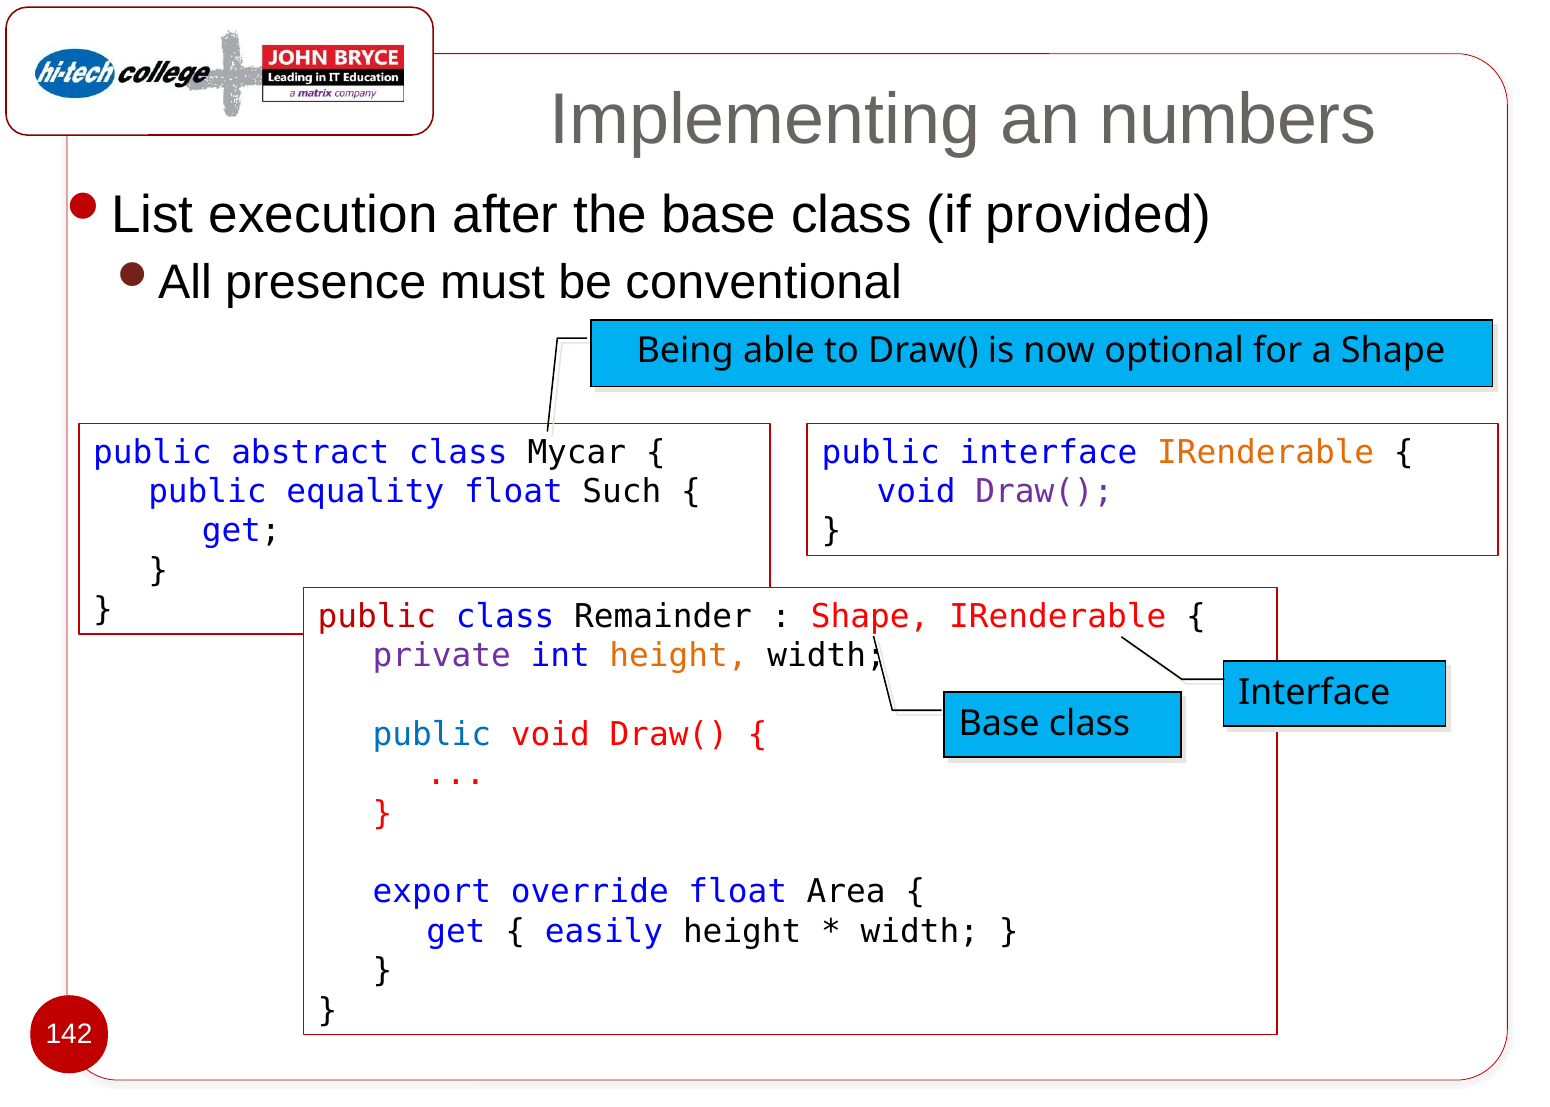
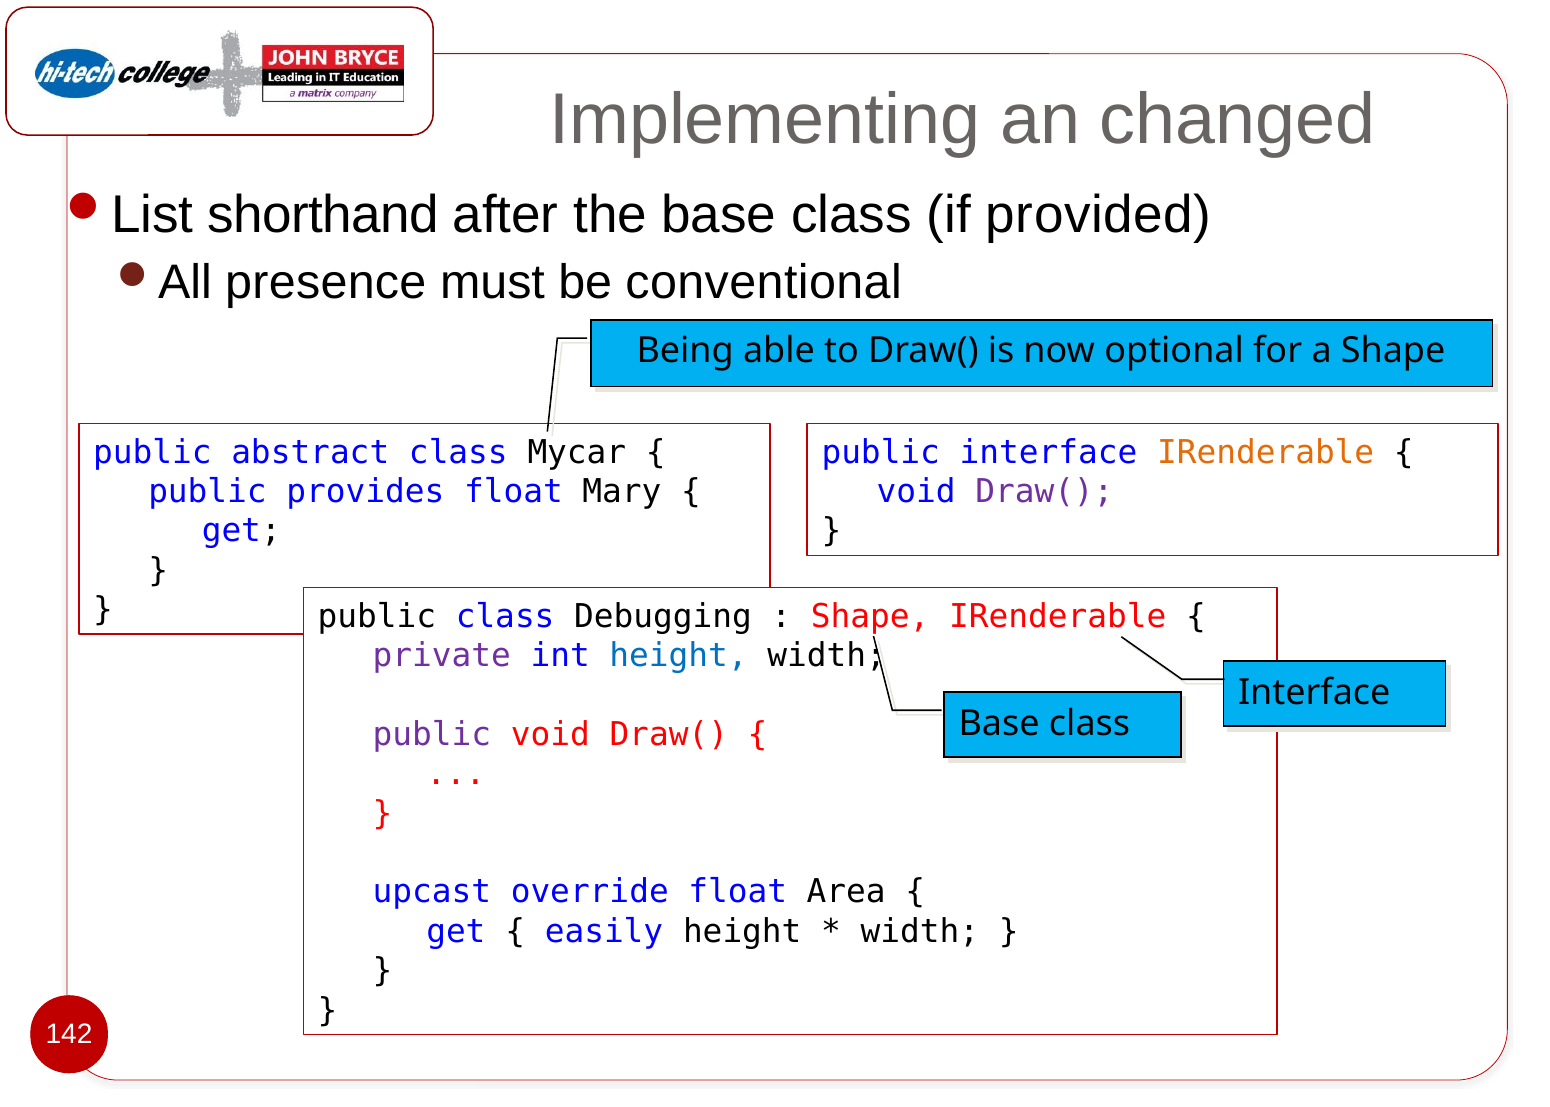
numbers: numbers -> changed
execution: execution -> shorthand
equality: equality -> provides
Such: Such -> Mary
public at (377, 617) colour: red -> black
Remainder: Remainder -> Debugging
height at (679, 656) colour: orange -> blue
public at (432, 735) colour: blue -> purple
export: export -> upcast
